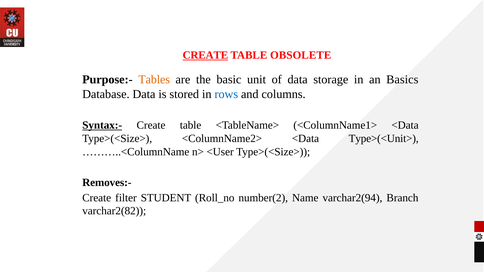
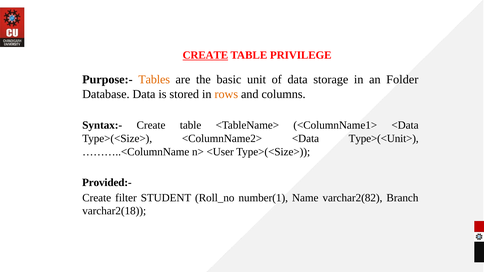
OBSOLETE: OBSOLETE -> PRIVILEGE
Basics: Basics -> Folder
rows colour: blue -> orange
Syntax:- underline: present -> none
Removes:-: Removes:- -> Provided:-
number(2: number(2 -> number(1
varchar2(94: varchar2(94 -> varchar2(82
varchar2(82: varchar2(82 -> varchar2(18
